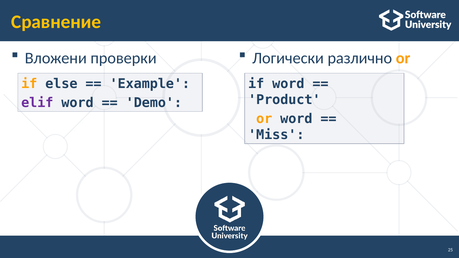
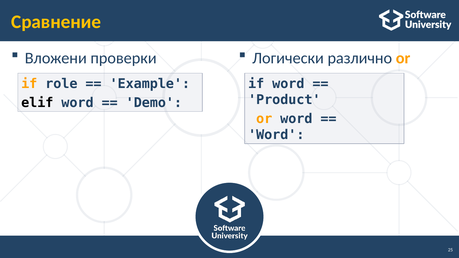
else: else -> role
elif colour: purple -> black
Miss at (276, 135): Miss -> Word
